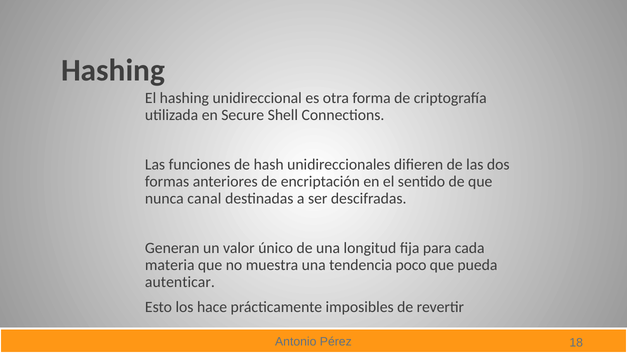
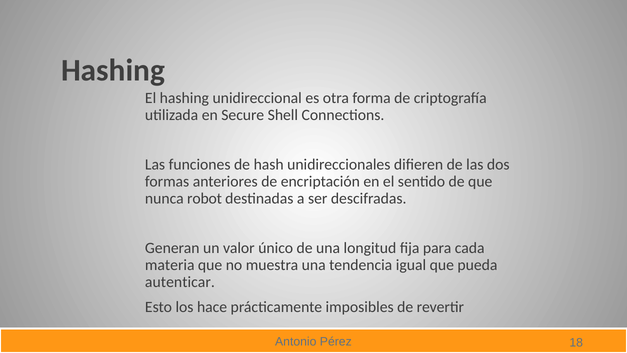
canal: canal -> robot
poco: poco -> igual
